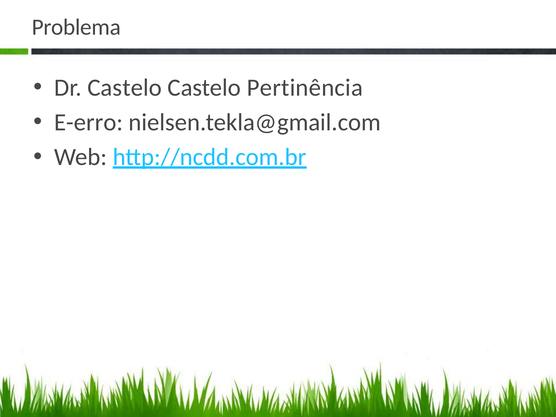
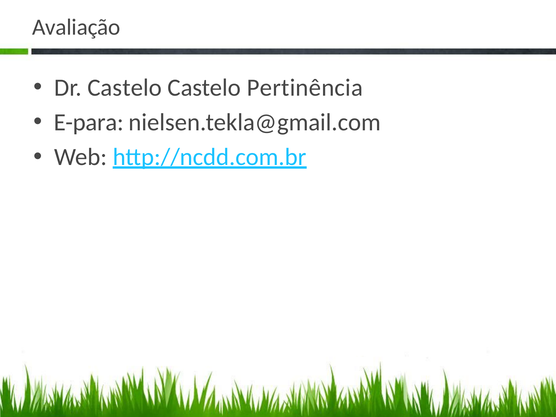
Problema: Problema -> Avaliação
E-erro: E-erro -> E-para
